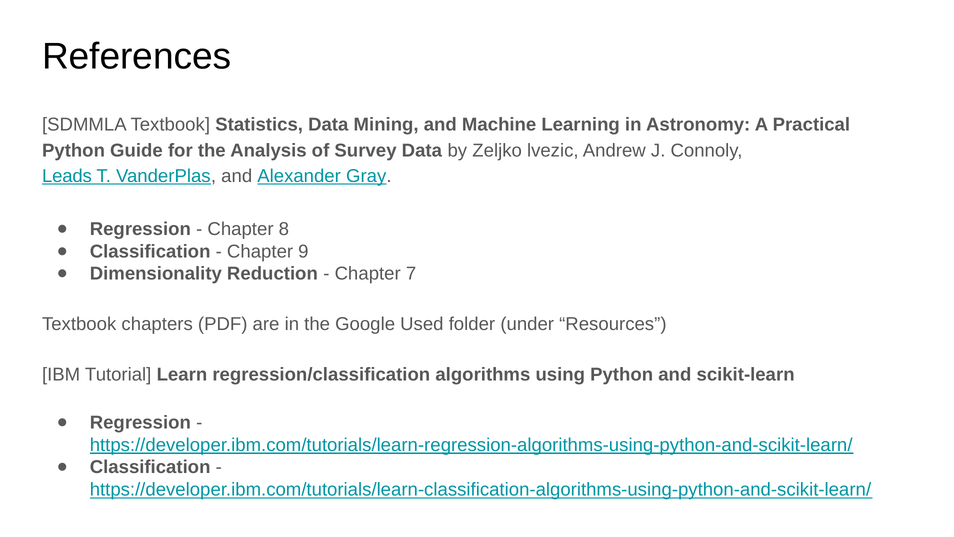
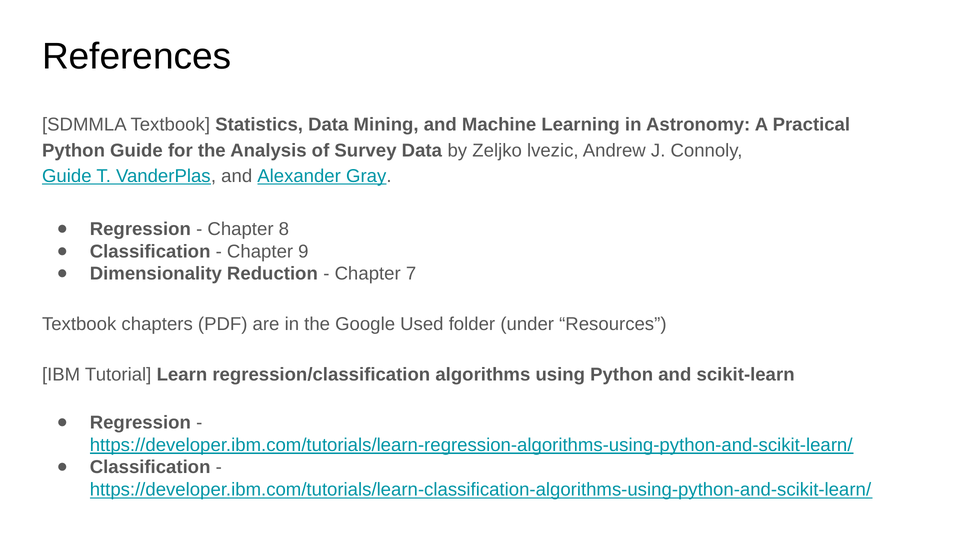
Leads at (67, 176): Leads -> Guide
